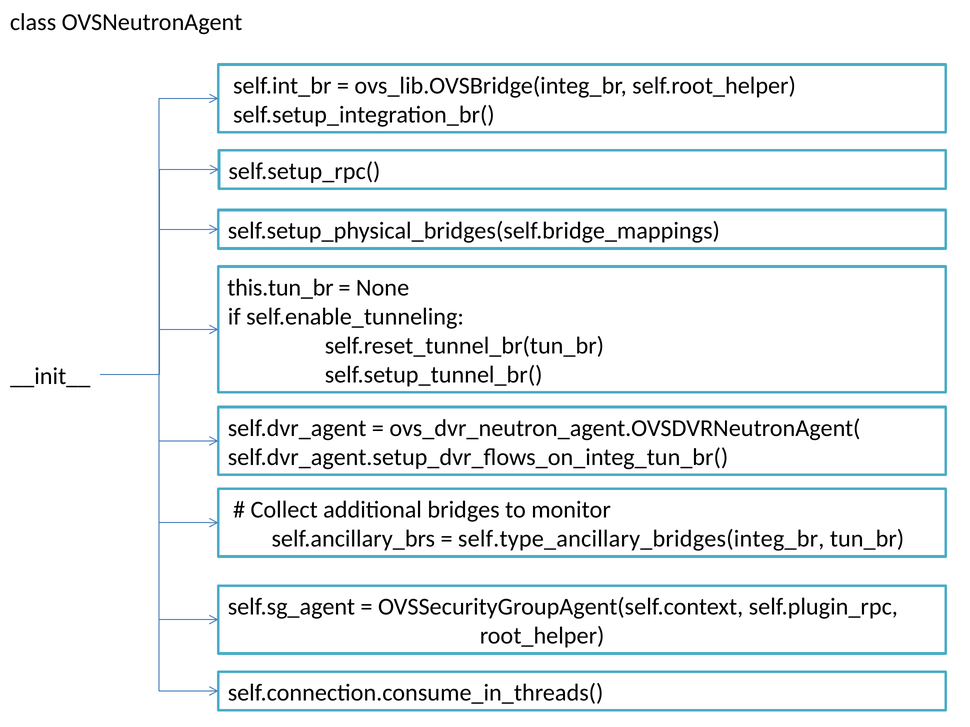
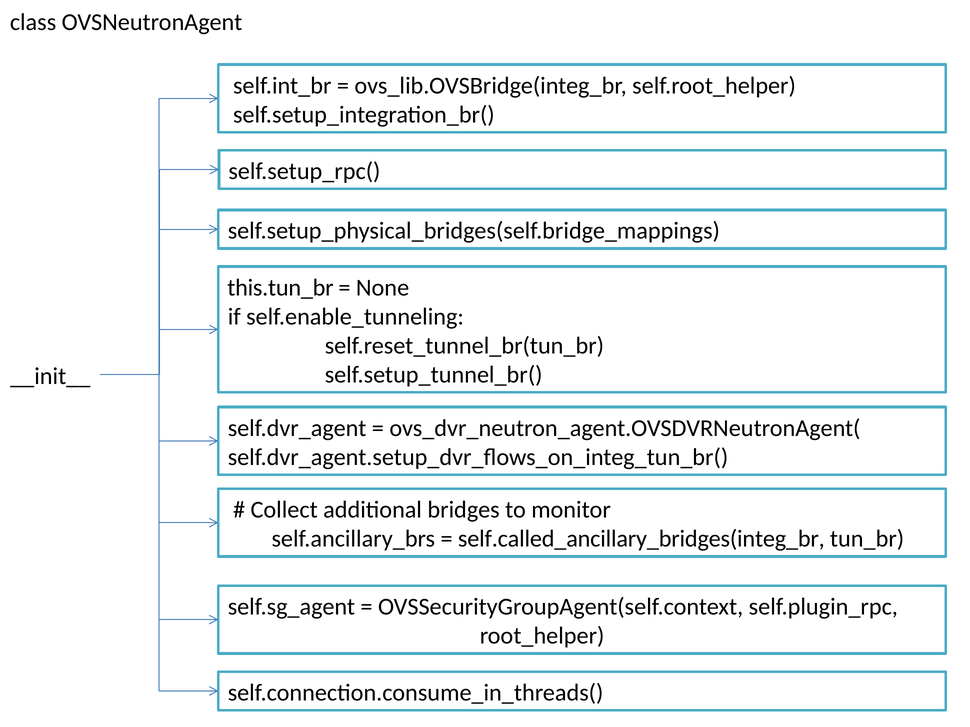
self.type_ancillary_bridges(integ_br: self.type_ancillary_bridges(integ_br -> self.called_ancillary_bridges(integ_br
